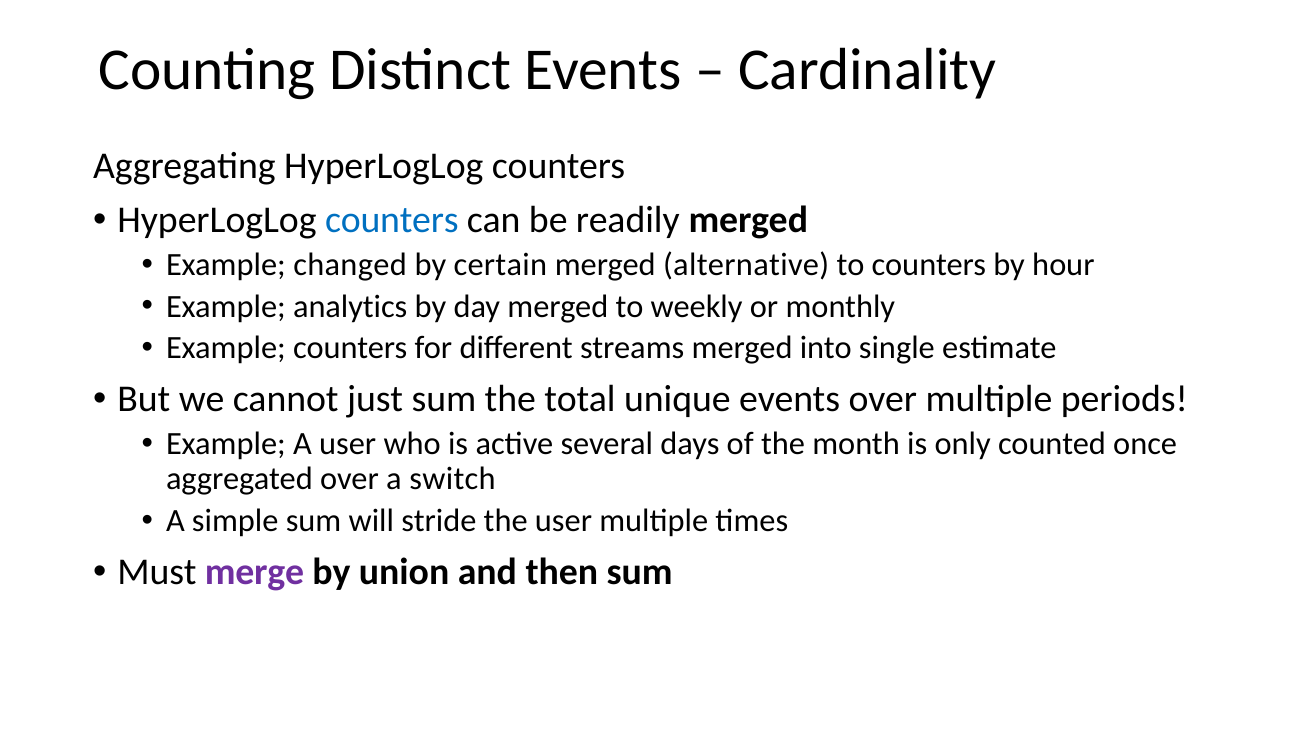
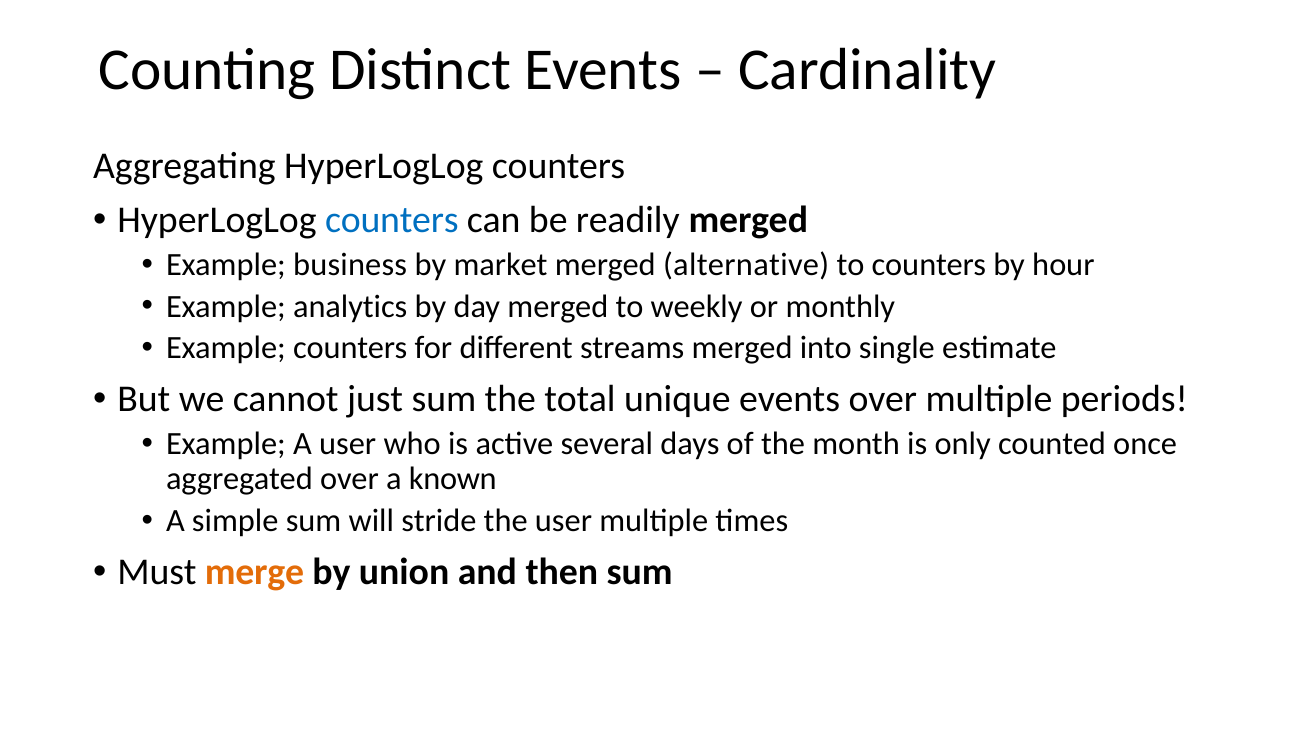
changed: changed -> business
certain: certain -> market
switch: switch -> known
merge colour: purple -> orange
